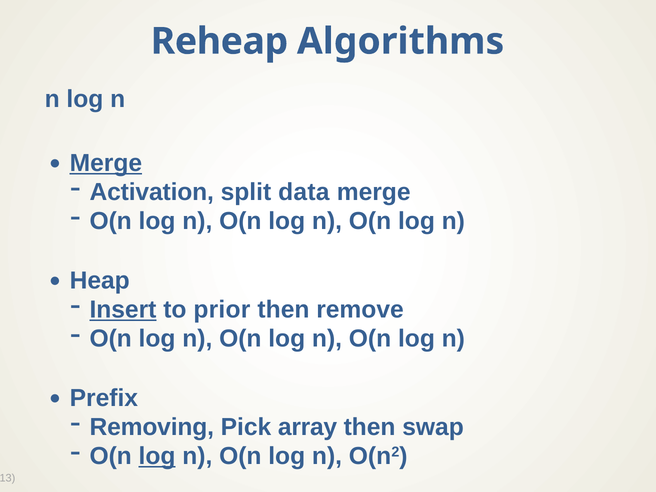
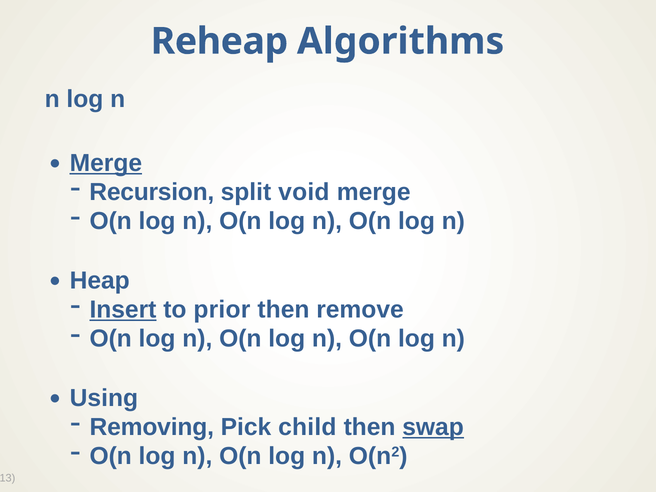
Activation: Activation -> Recursion
data: data -> void
Prefix: Prefix -> Using
array: array -> child
swap underline: none -> present
log at (157, 456) underline: present -> none
